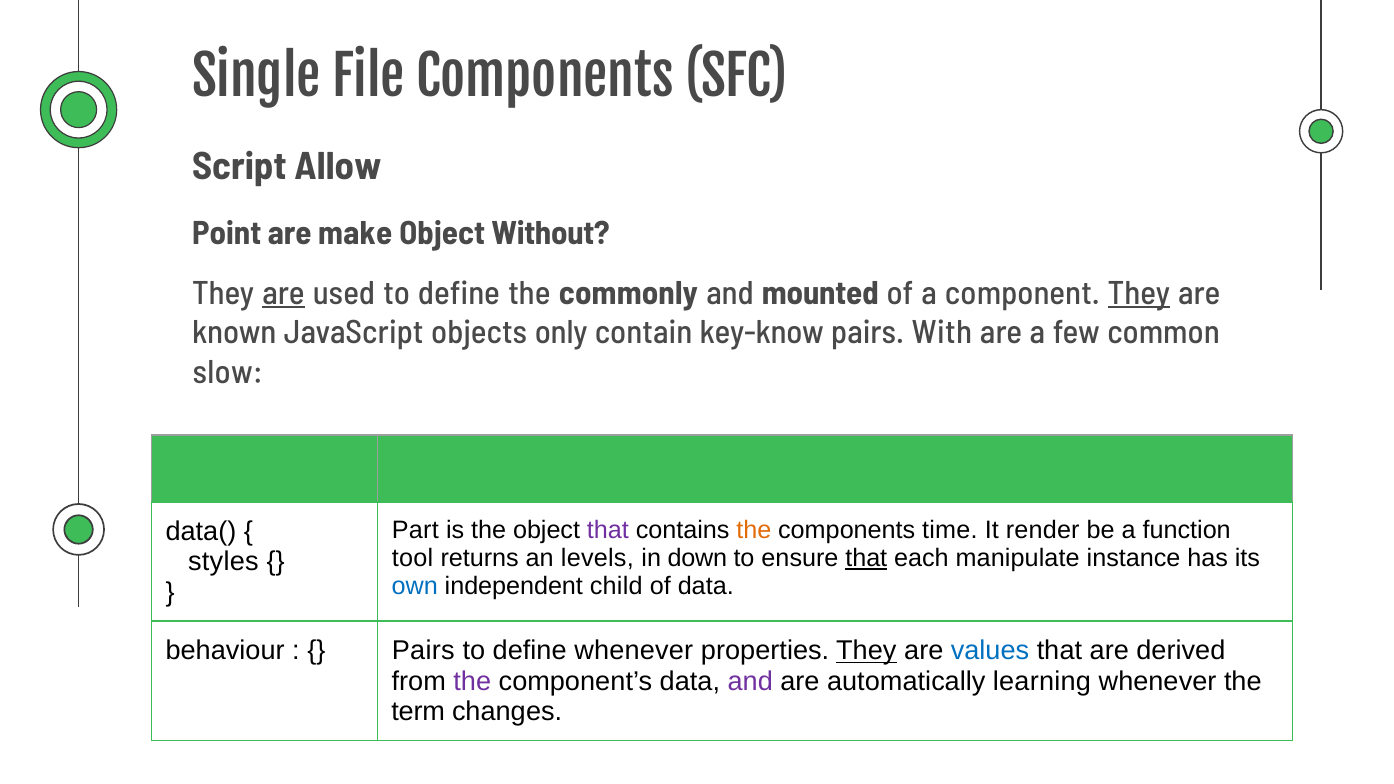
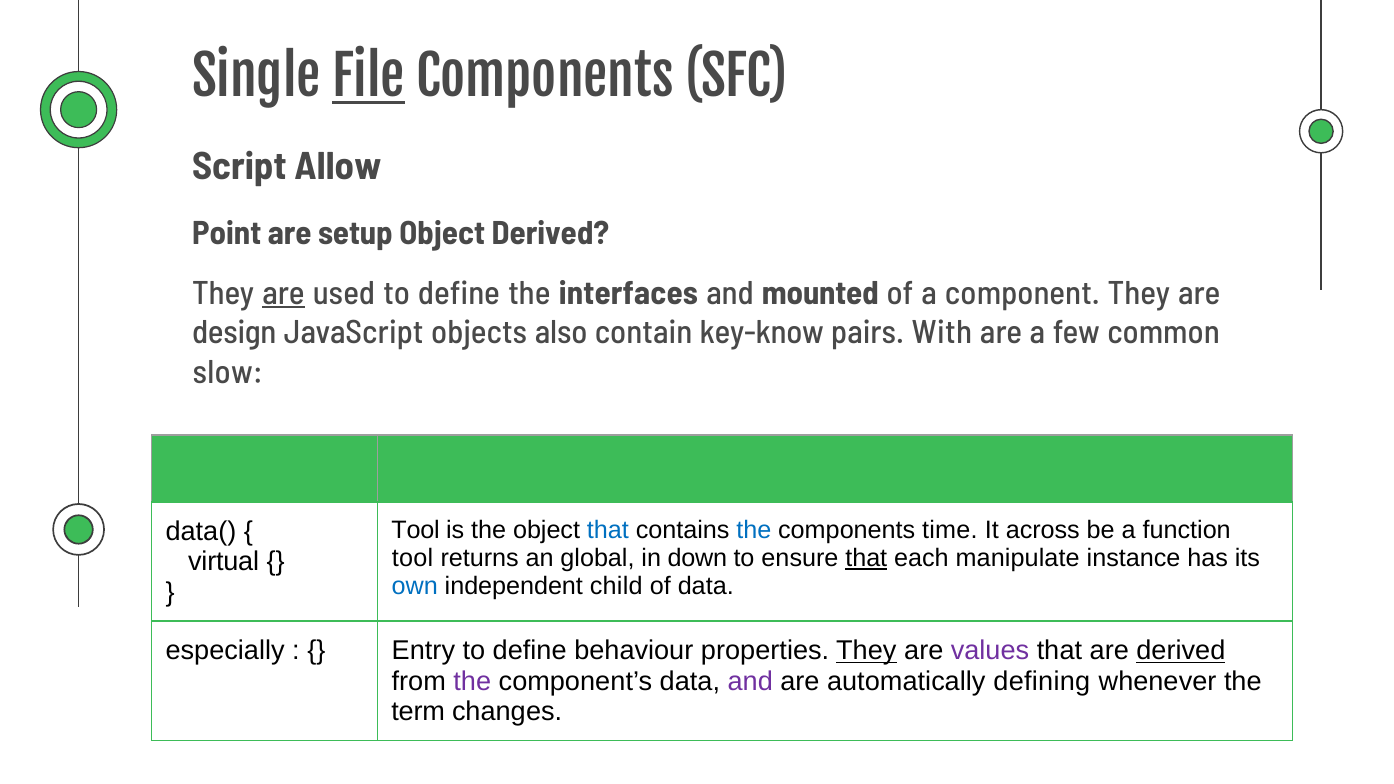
File underline: none -> present
make: make -> setup
Object Without: Without -> Derived
commonly: commonly -> interfaces
They at (1139, 293) underline: present -> none
known: known -> design
only: only -> also
Part at (415, 530): Part -> Tool
that at (608, 530) colour: purple -> blue
the at (754, 530) colour: orange -> blue
render: render -> across
levels: levels -> global
styles: styles -> virtual
behaviour: behaviour -> especially
Pairs at (423, 651): Pairs -> Entry
define whenever: whenever -> behaviour
values colour: blue -> purple
derived at (1181, 651) underline: none -> present
learning: learning -> defining
